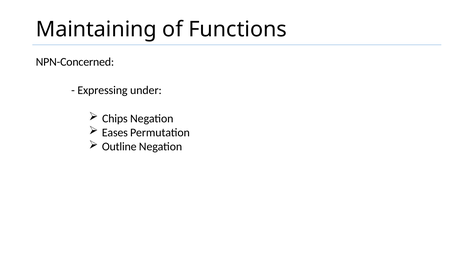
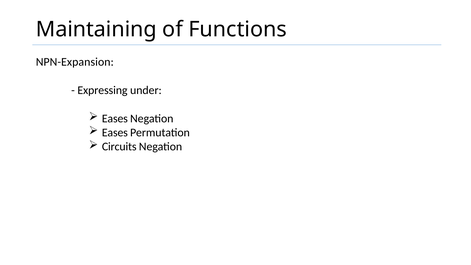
NPN-Concerned: NPN-Concerned -> NPN-Expansion
Chips at (115, 118): Chips -> Eases
Outline: Outline -> Circuits
